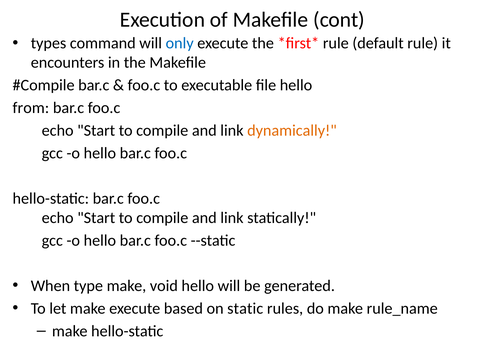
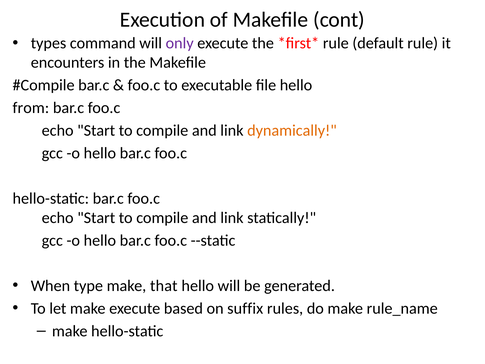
only colour: blue -> purple
void: void -> that
static: static -> suffix
